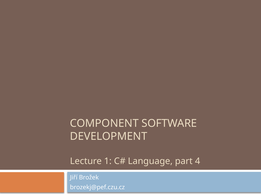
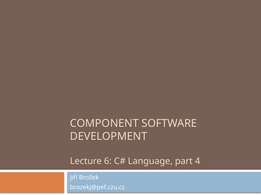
1: 1 -> 6
